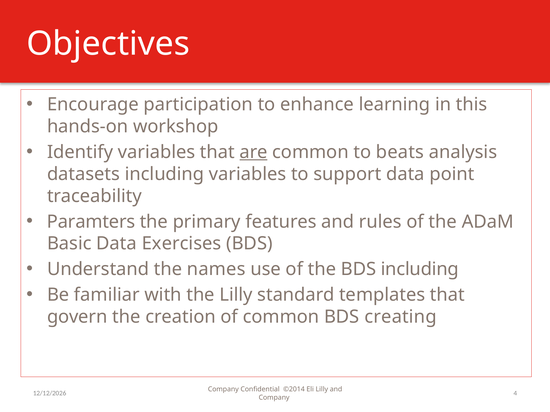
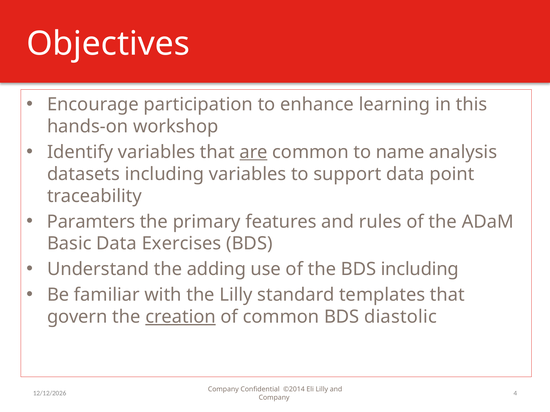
beats: beats -> name
names: names -> adding
creation underline: none -> present
creating: creating -> diastolic
